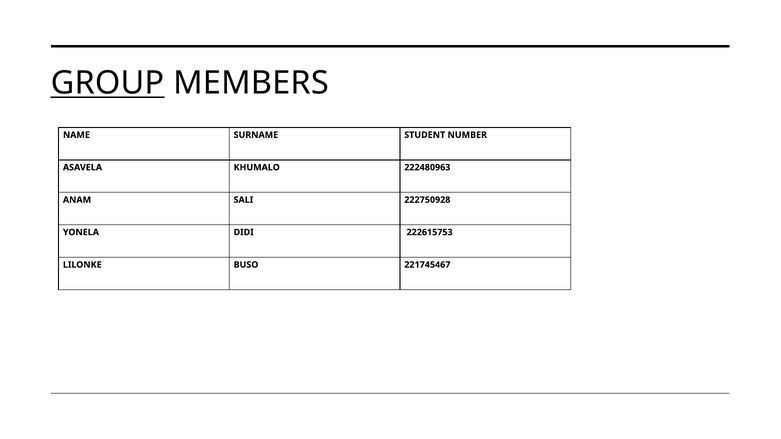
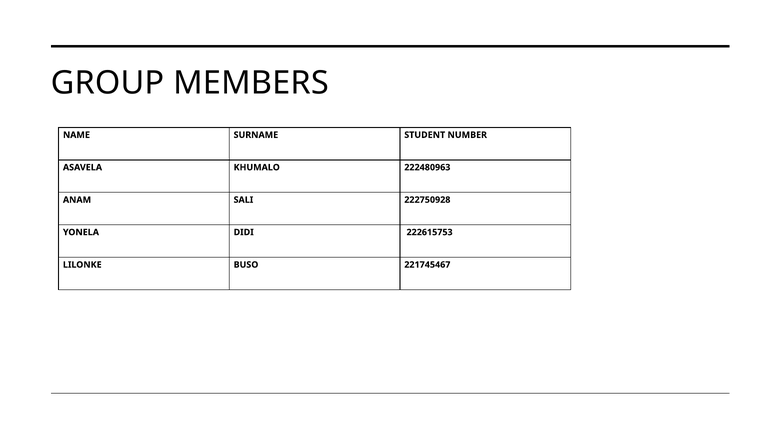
GROUP underline: present -> none
